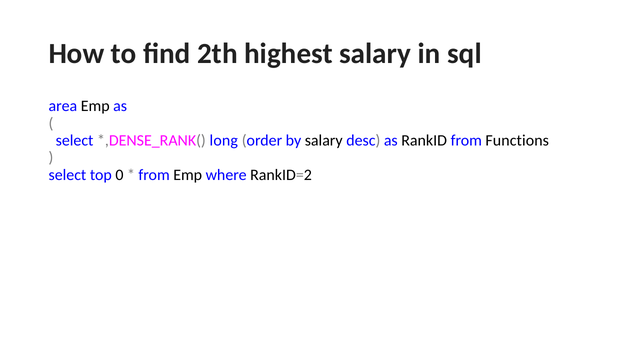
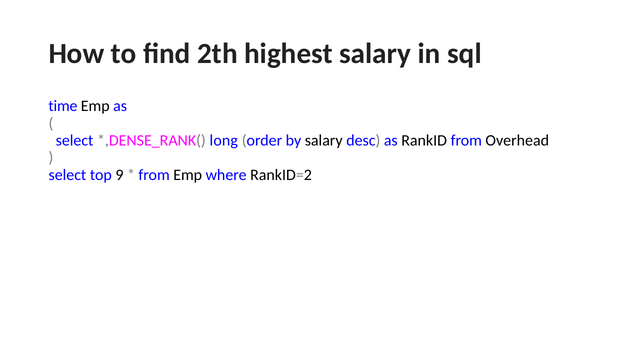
area: area -> time
Functions: Functions -> Overhead
0: 0 -> 9
